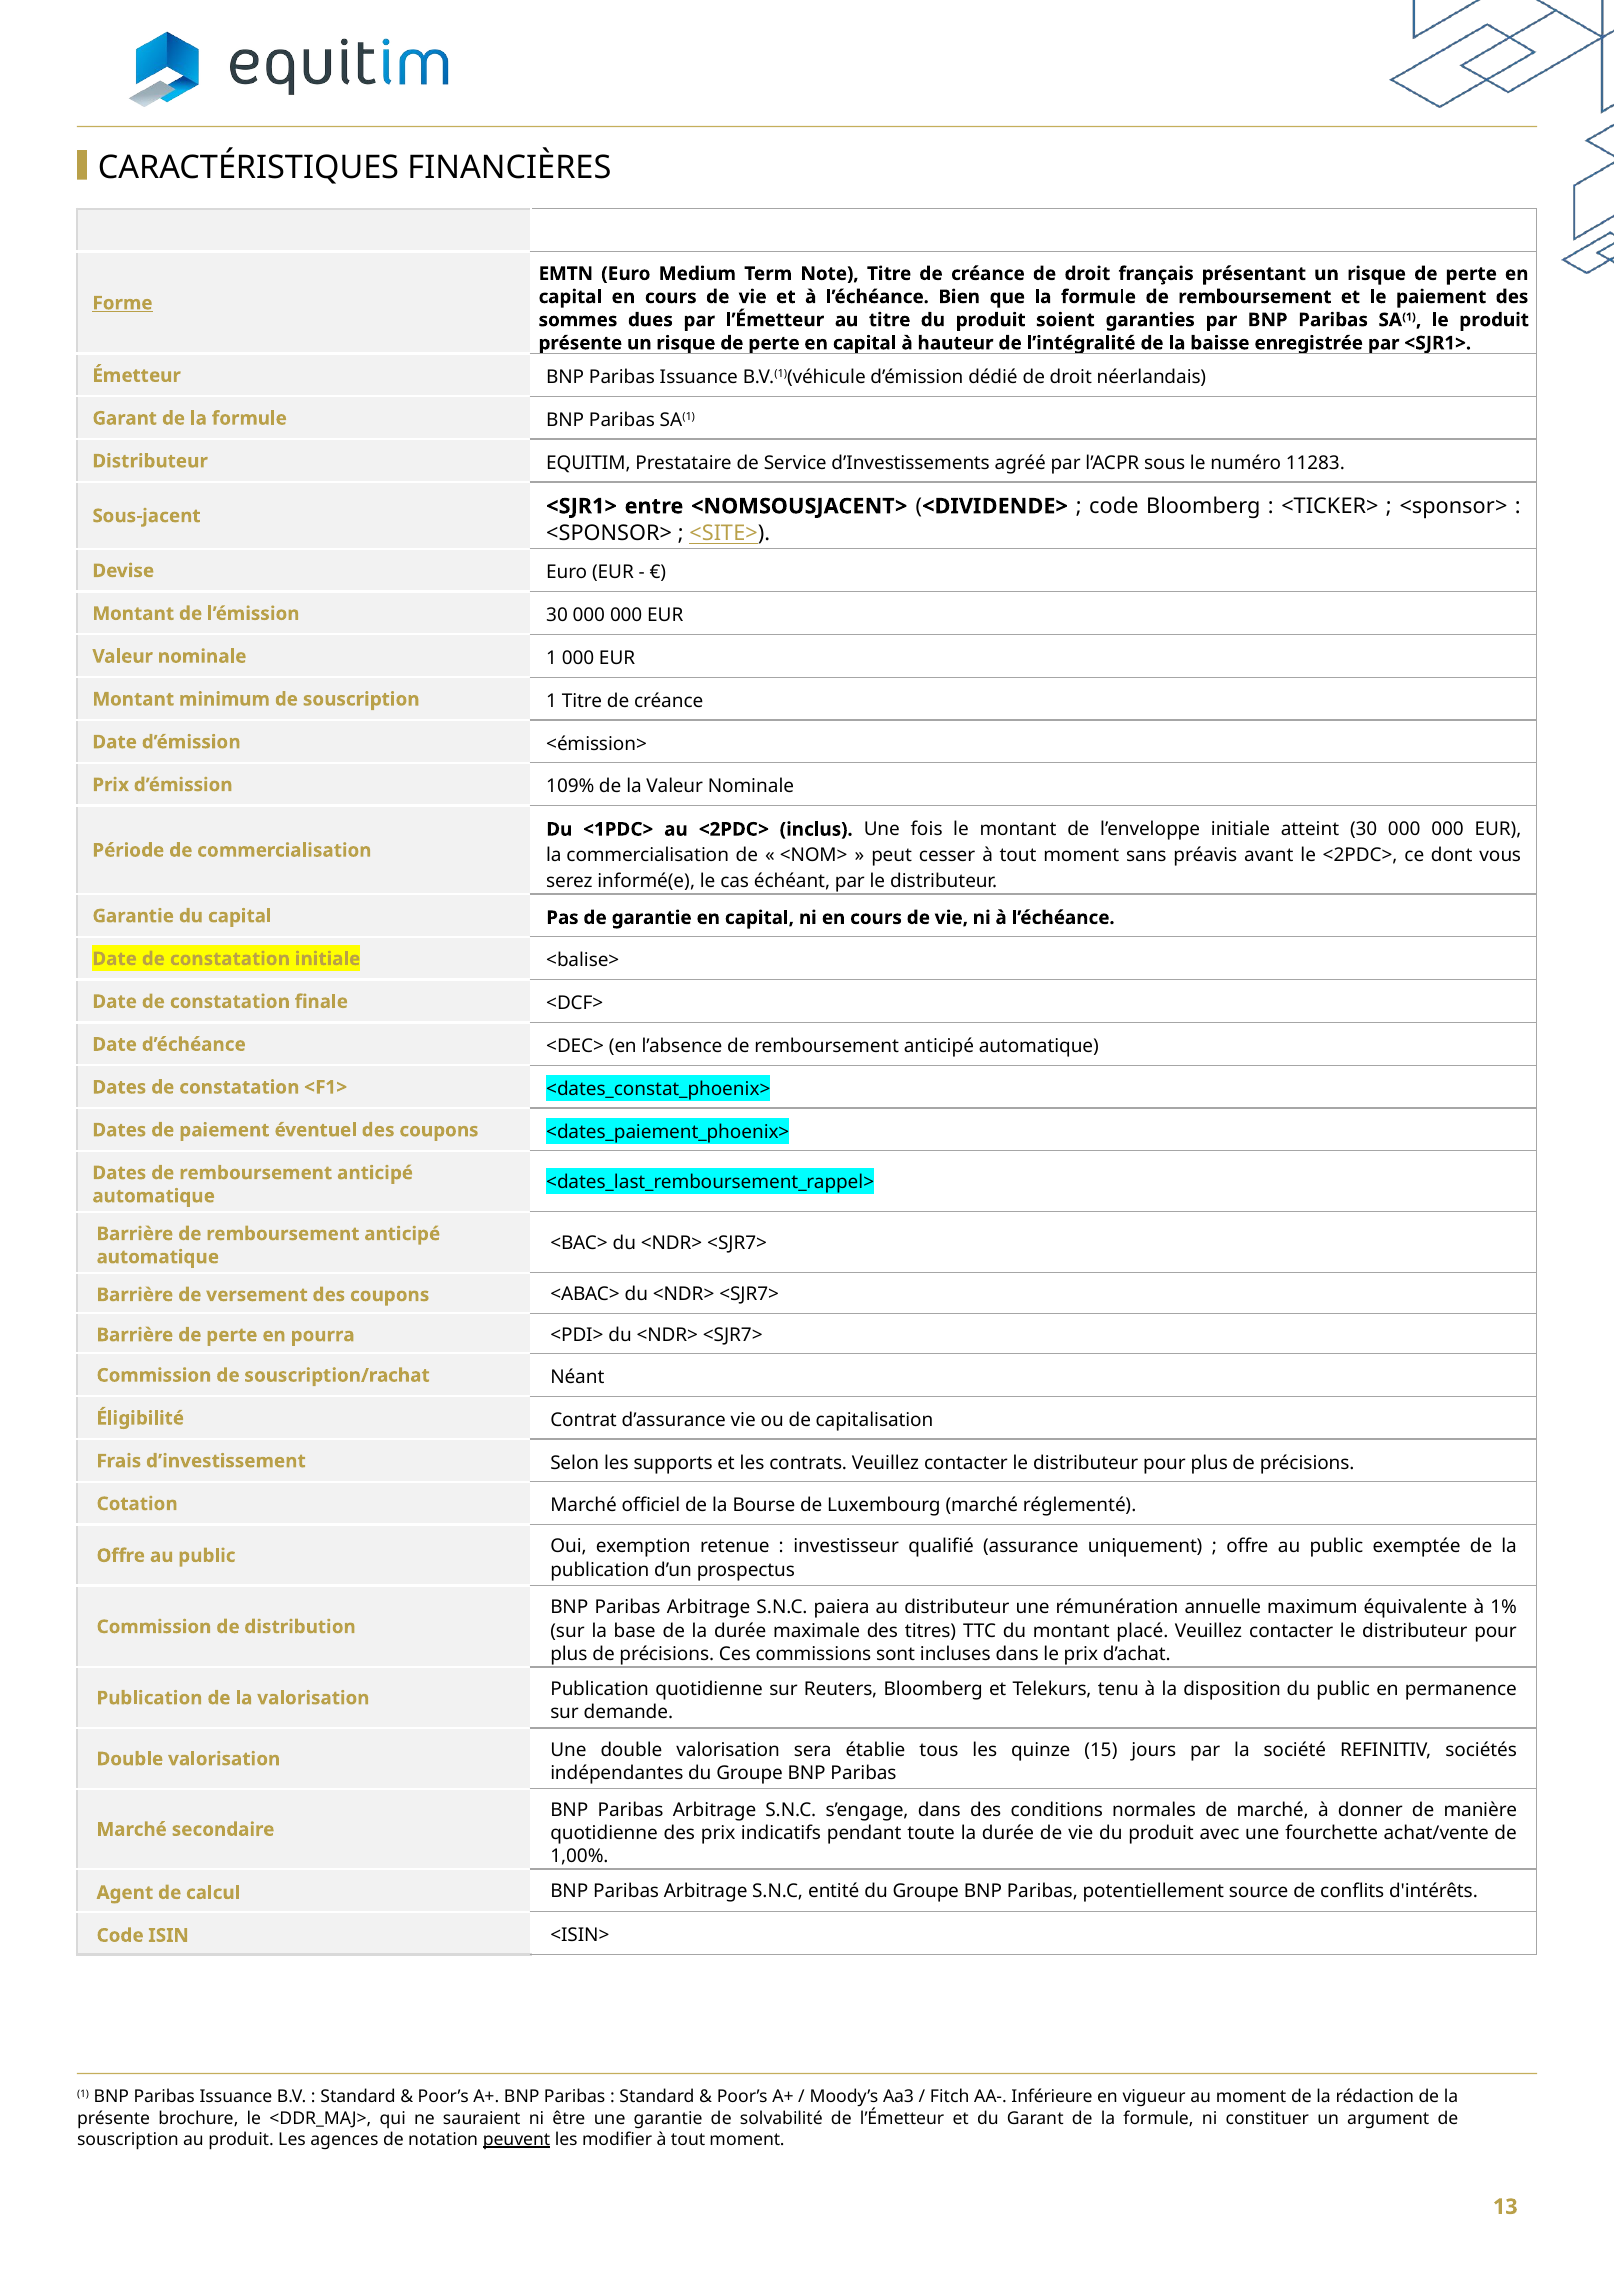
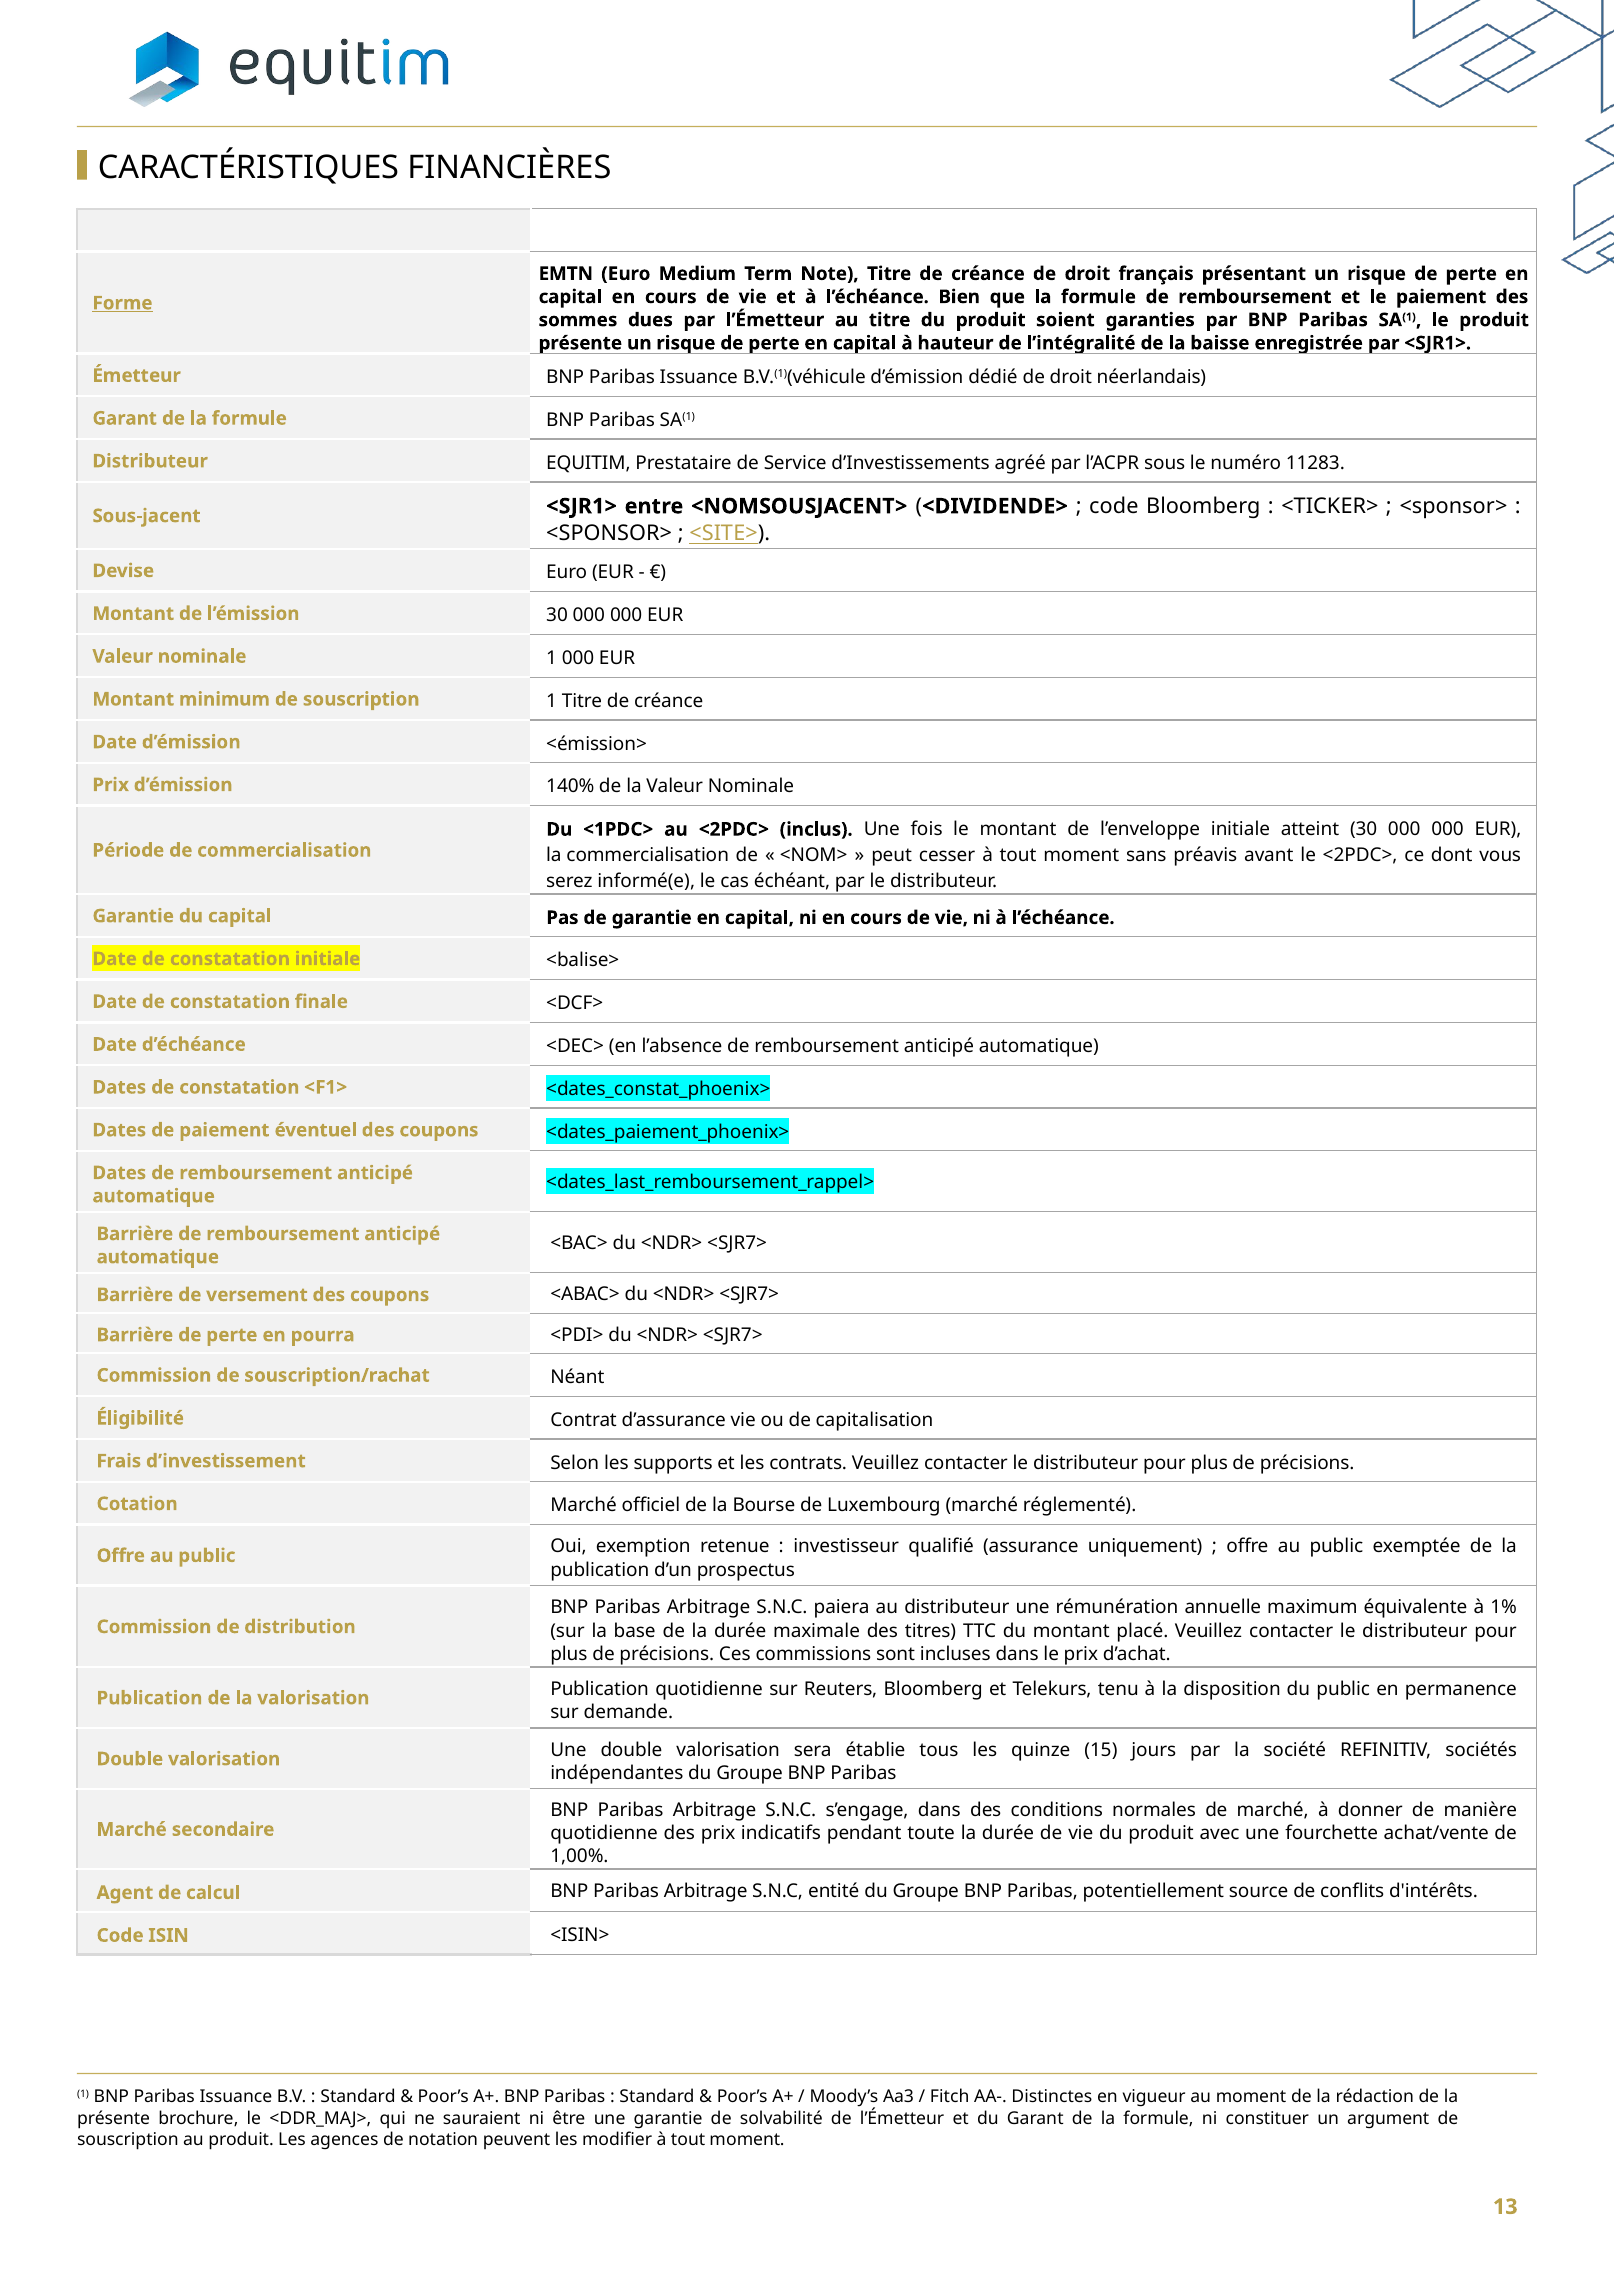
109%: 109% -> 140%
Inférieure: Inférieure -> Distinctes
peuvent underline: present -> none
